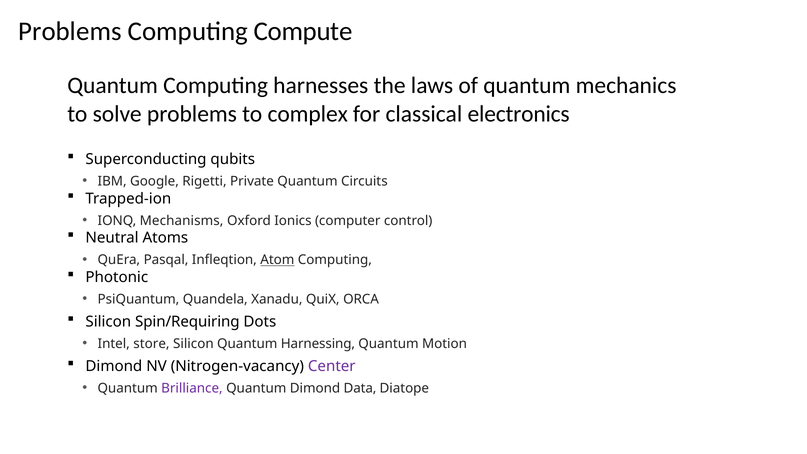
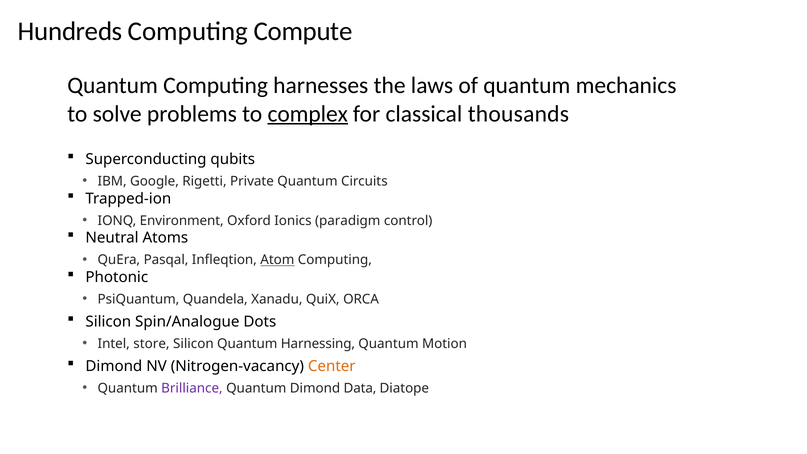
Problems at (70, 31): Problems -> Hundreds
complex underline: none -> present
electronics: electronics -> thousands
Mechanisms: Mechanisms -> Environment
computer: computer -> paradigm
Spin/Requiring: Spin/Requiring -> Spin/Analogue
Center colour: purple -> orange
